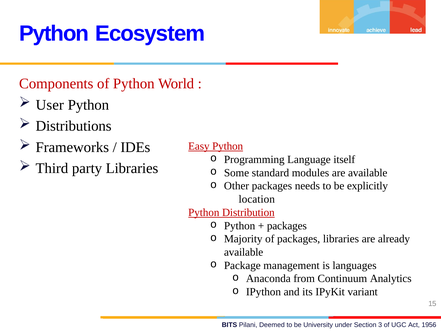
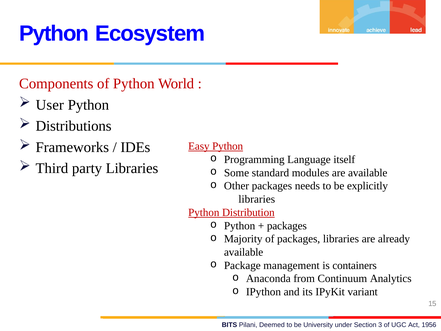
location at (257, 199): location -> libraries
languages: languages -> containers
